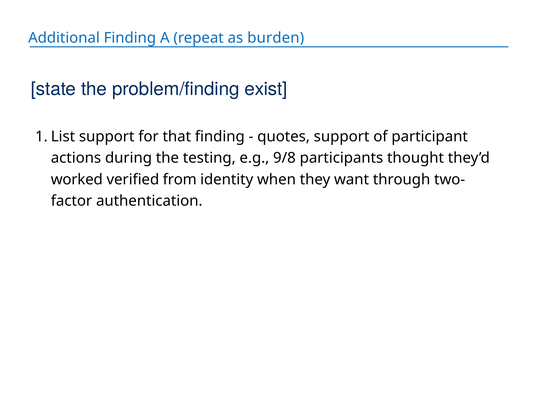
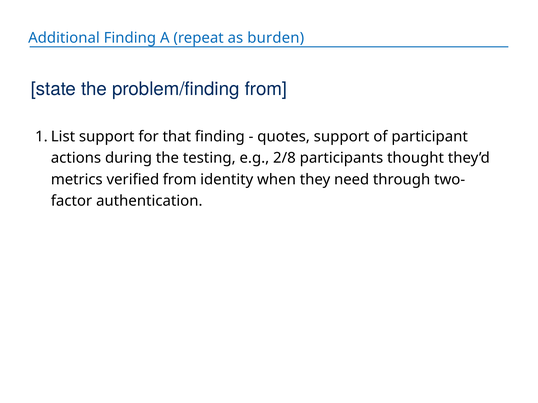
problem/finding exist: exist -> from
9/8: 9/8 -> 2/8
worked: worked -> metrics
want: want -> need
